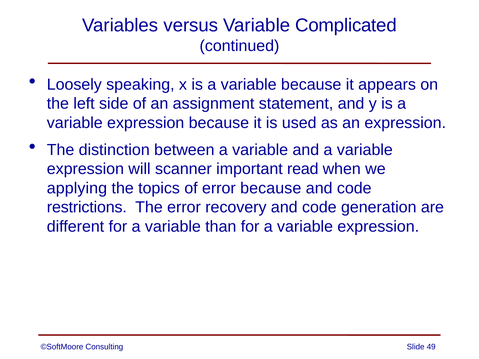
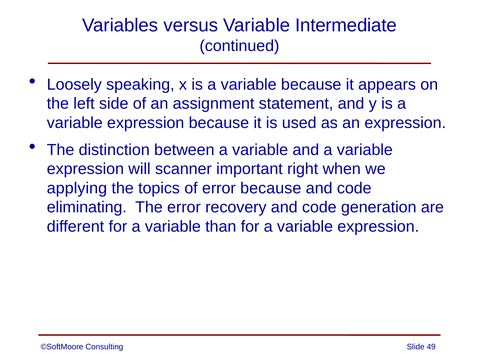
Complicated: Complicated -> Intermediate
read: read -> right
restrictions: restrictions -> eliminating
